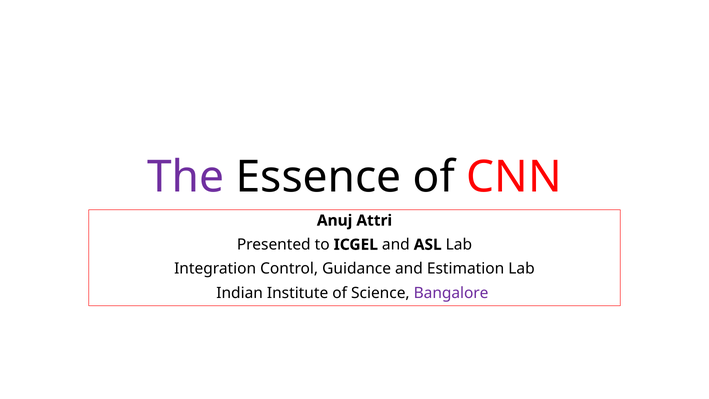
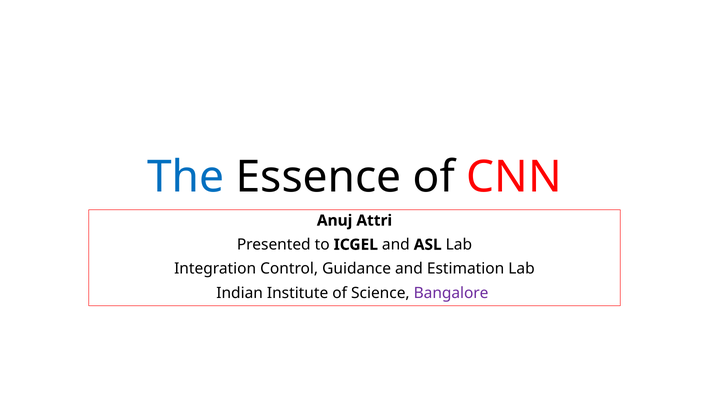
The colour: purple -> blue
